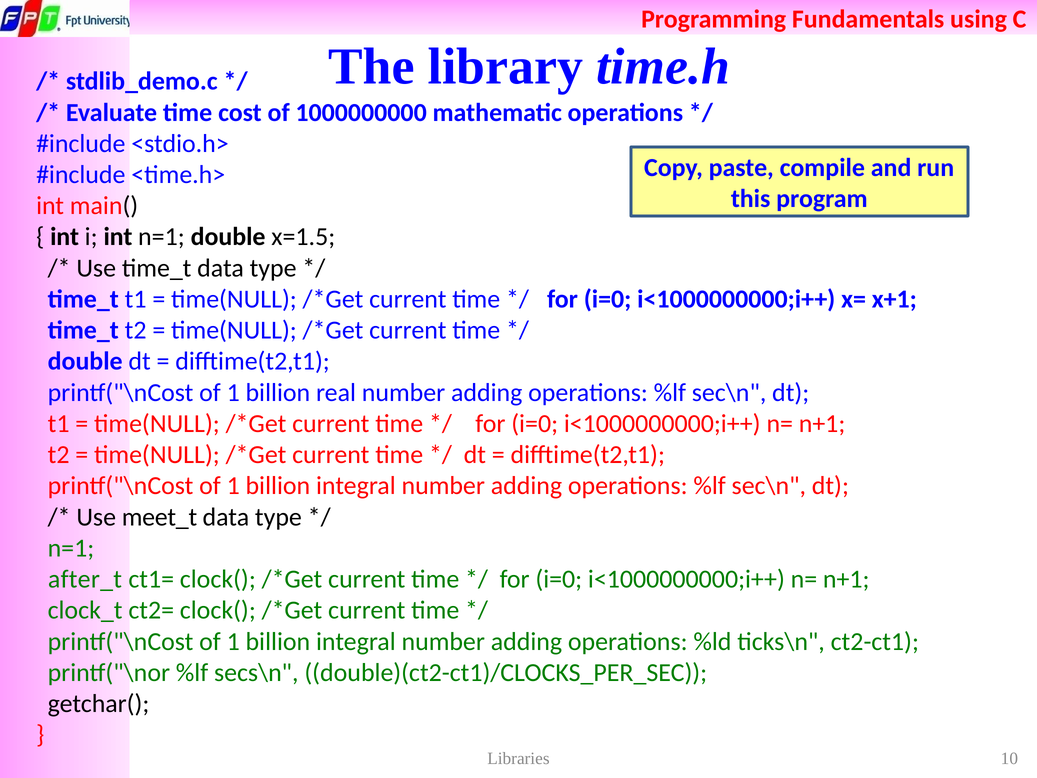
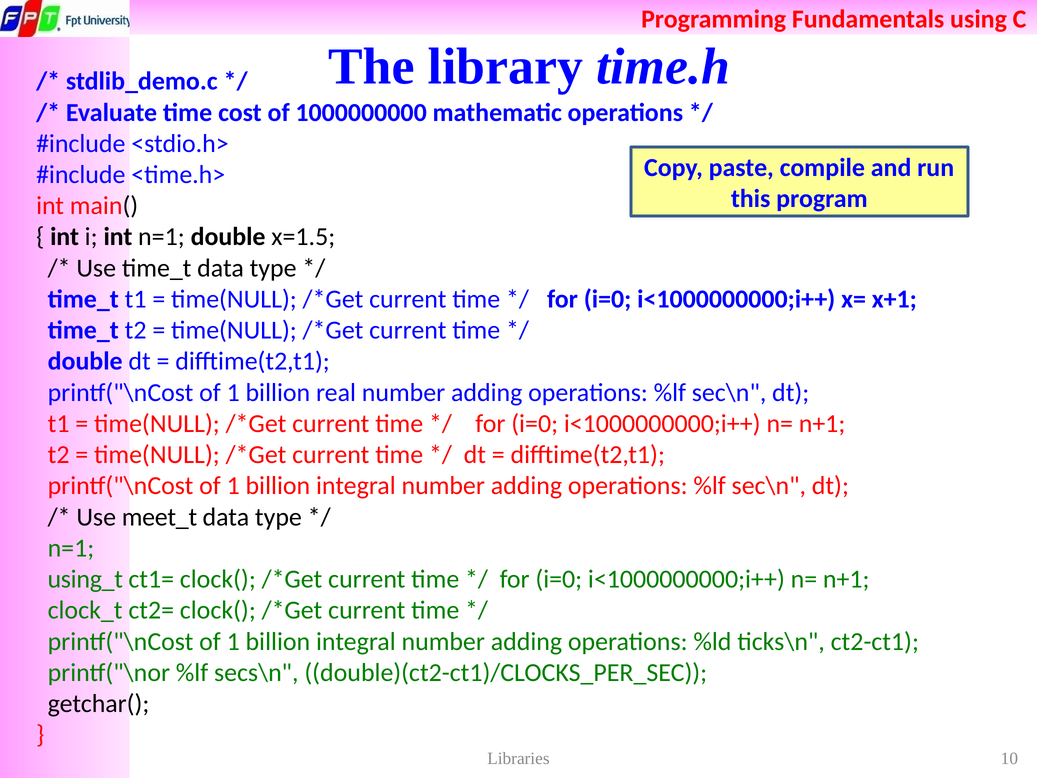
after_t: after_t -> using_t
